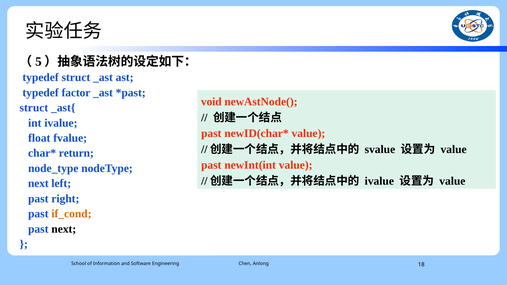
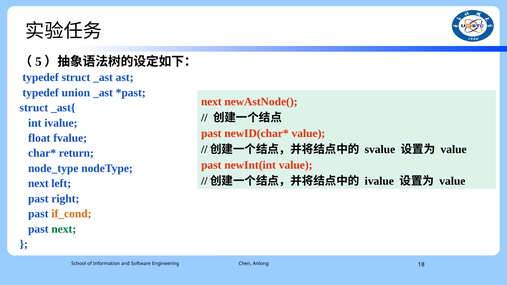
factor: factor -> union
void at (211, 102): void -> next
next at (64, 229) colour: black -> green
